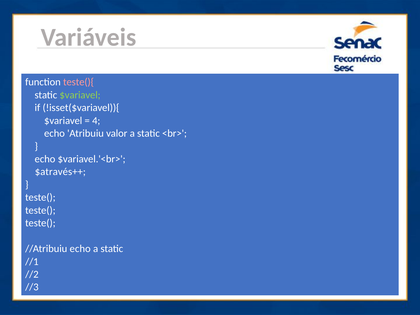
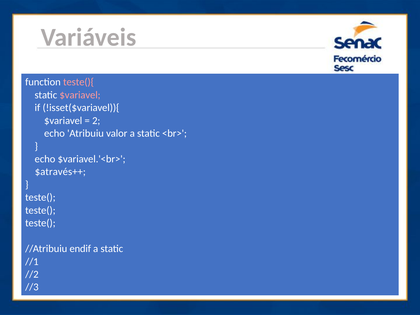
$variavel at (80, 95) colour: light green -> pink
4: 4 -> 2
//Atribuiu echo: echo -> endif
